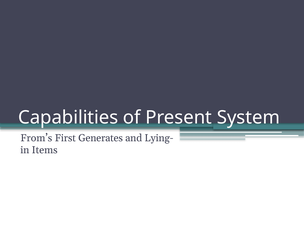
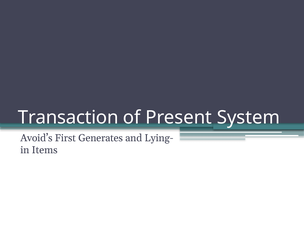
Capabilities: Capabilities -> Transaction
From’s: From’s -> Avoid’s
